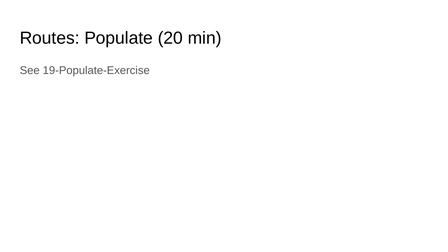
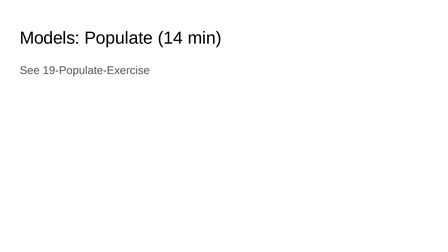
Routes: Routes -> Models
20: 20 -> 14
